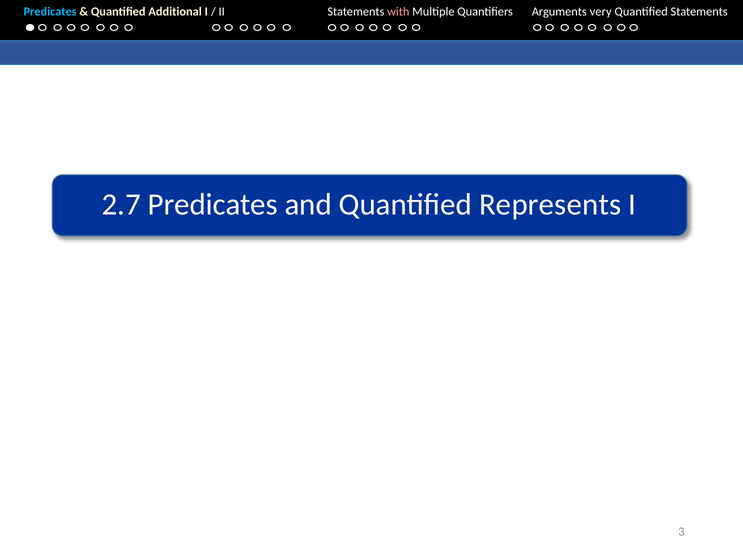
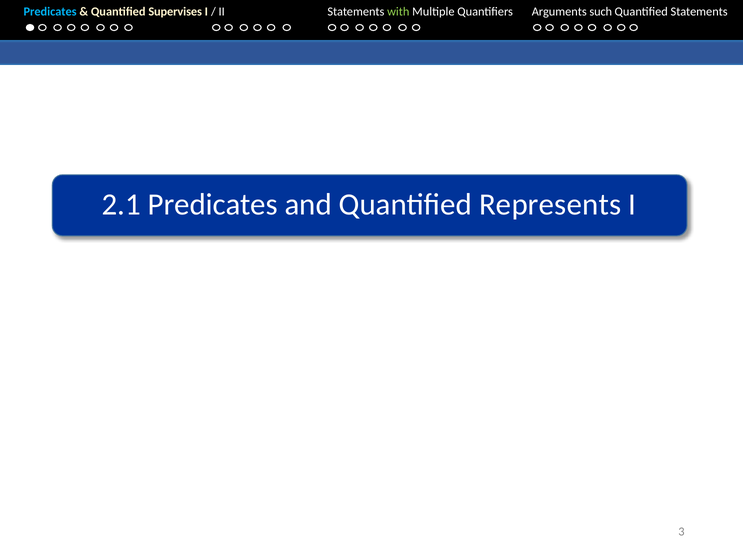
Additional: Additional -> Supervises
with colour: pink -> light green
very: very -> such
2.7: 2.7 -> 2.1
